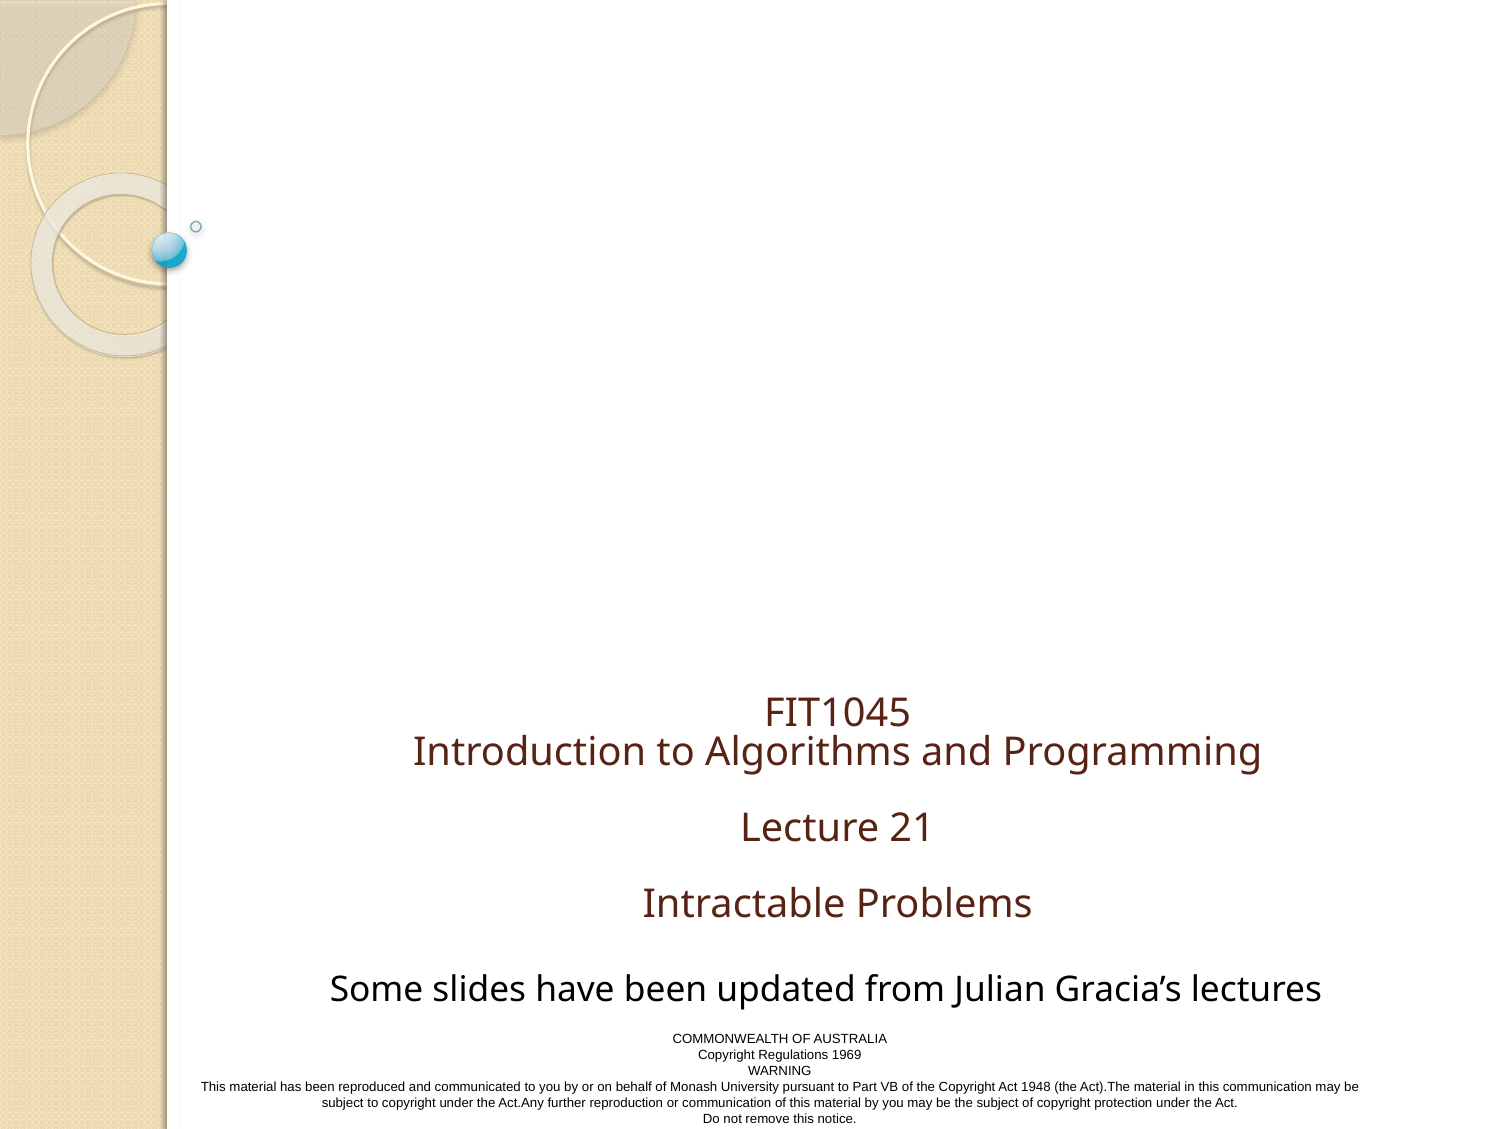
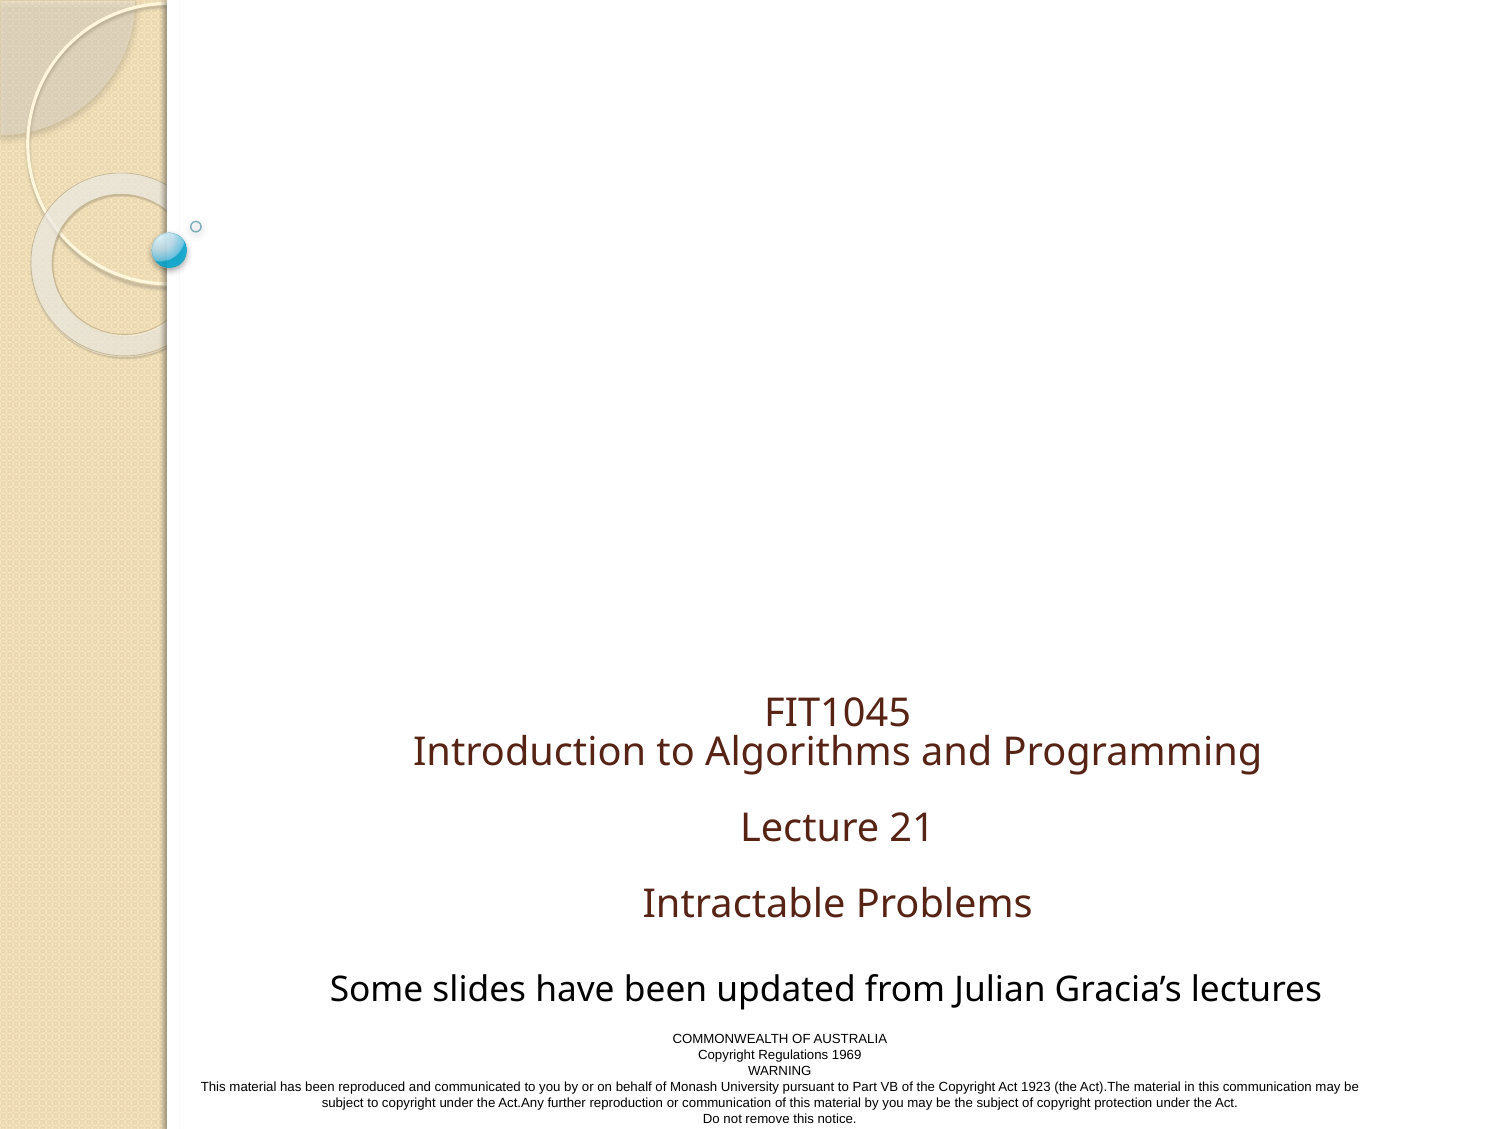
1948: 1948 -> 1923
